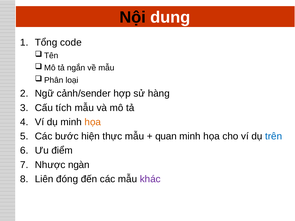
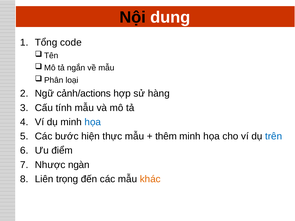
cảnh/sender: cảnh/sender -> cảnh/actions
tích: tích -> tính
họa at (93, 122) colour: orange -> blue
quan: quan -> thêm
đóng: đóng -> trọng
khác colour: purple -> orange
